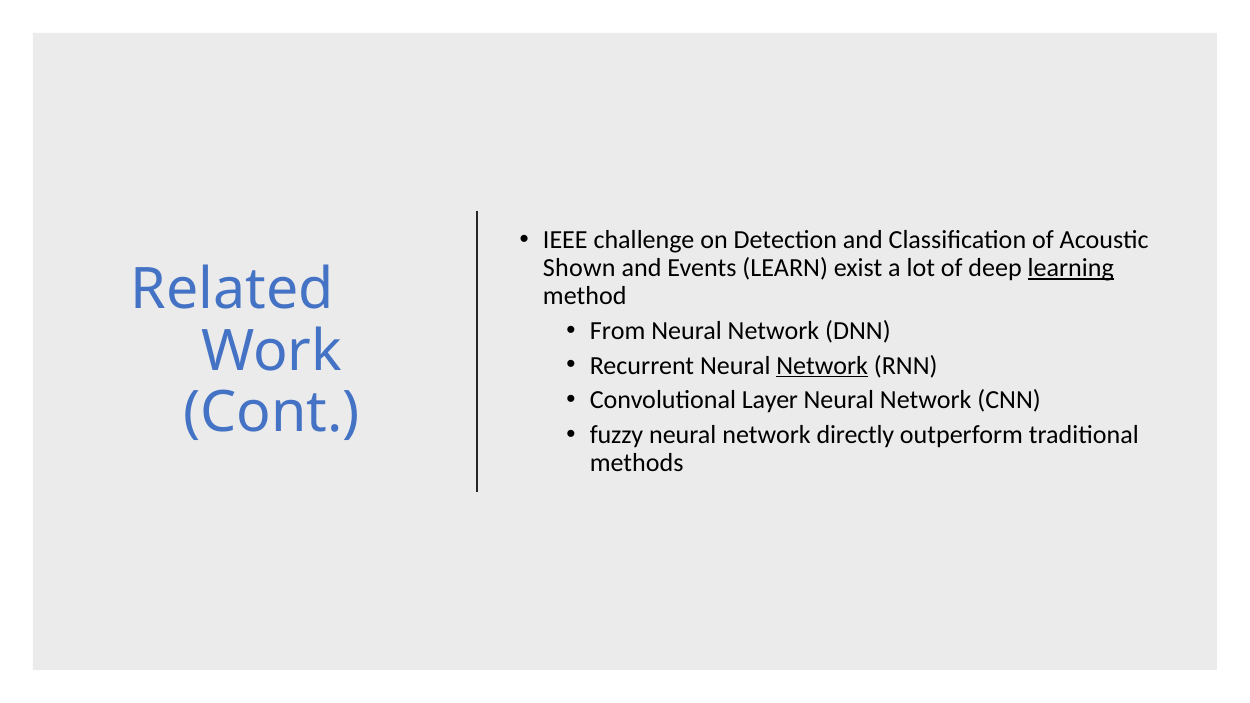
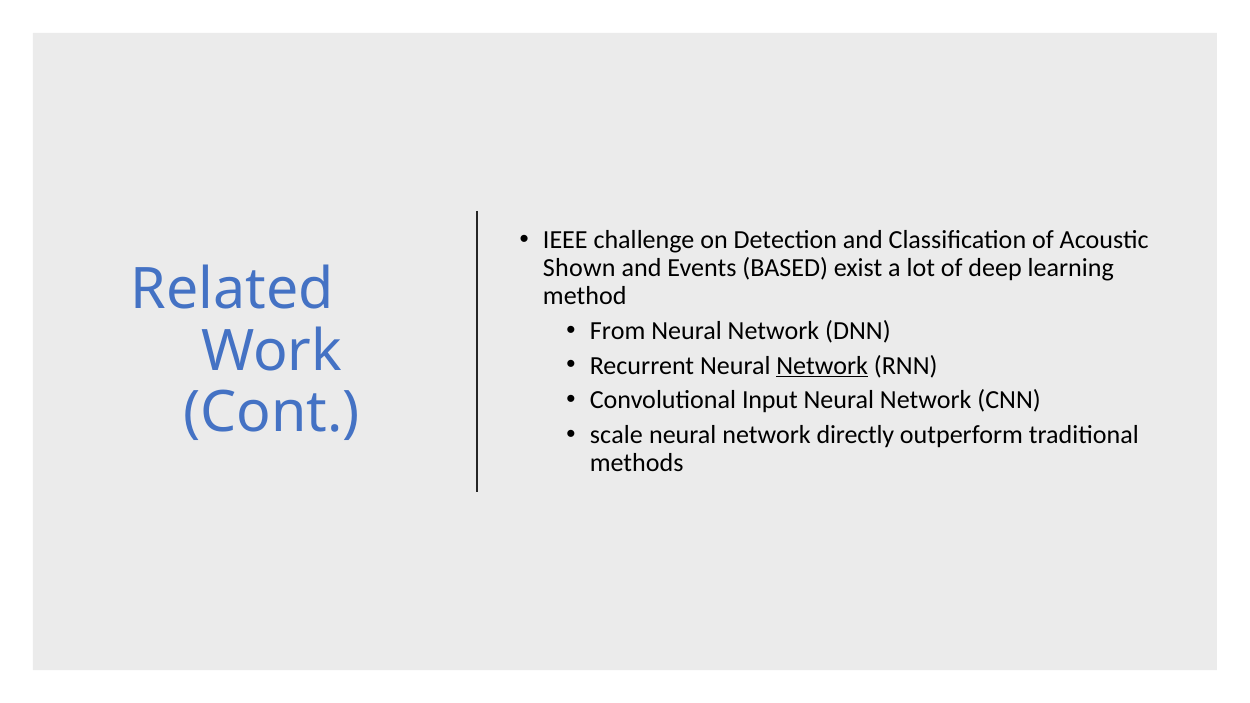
LEARN: LEARN -> BASED
learning underline: present -> none
Layer: Layer -> Input
fuzzy: fuzzy -> scale
